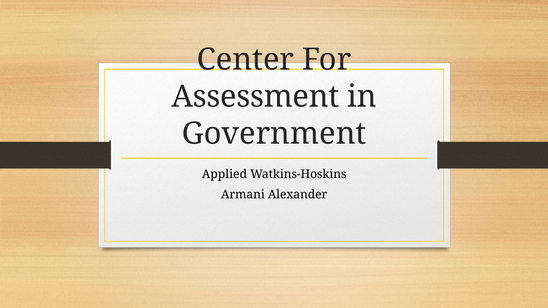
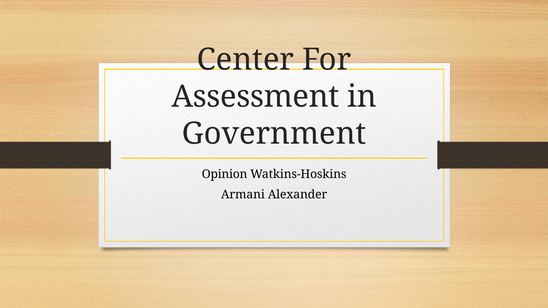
Applied: Applied -> Opinion
